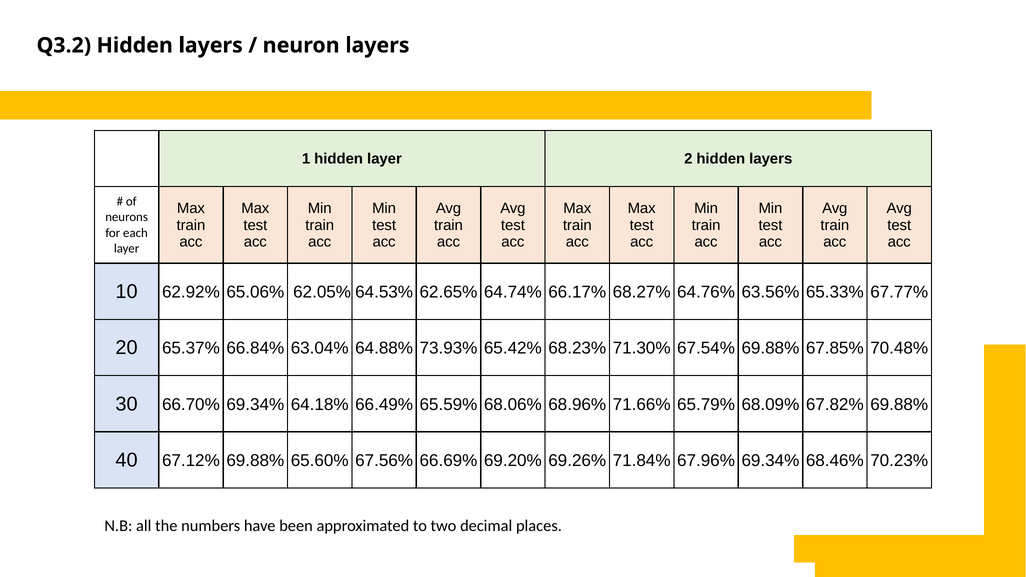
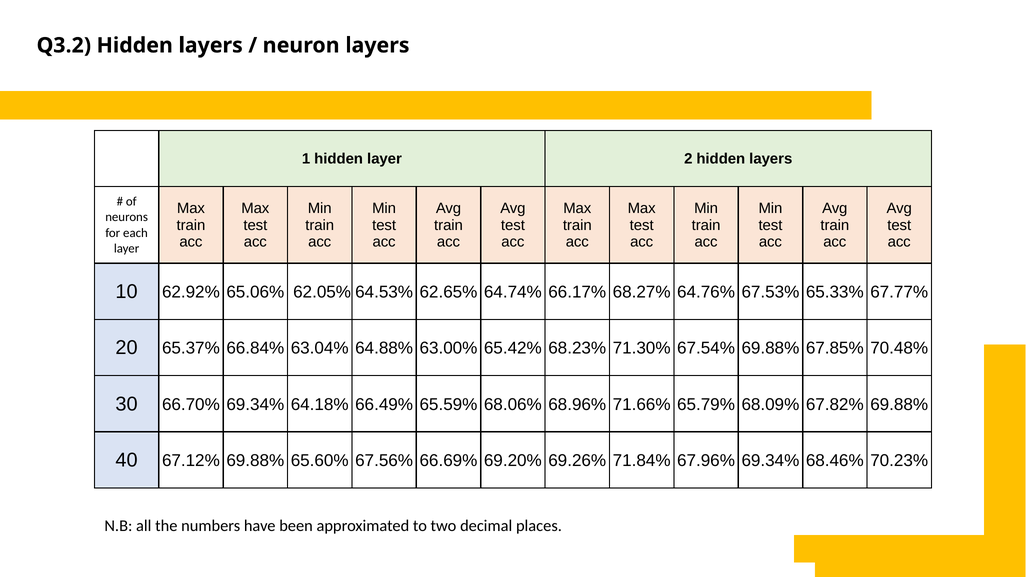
63.56%: 63.56% -> 67.53%
73.93%: 73.93% -> 63.00%
